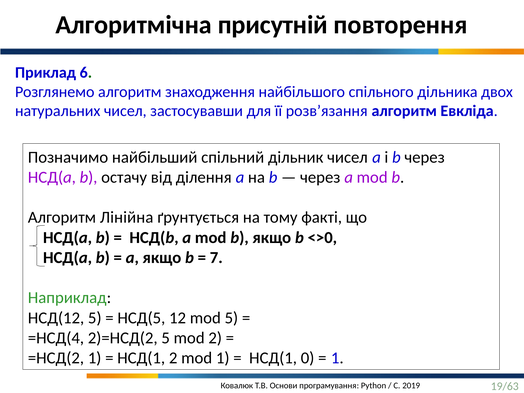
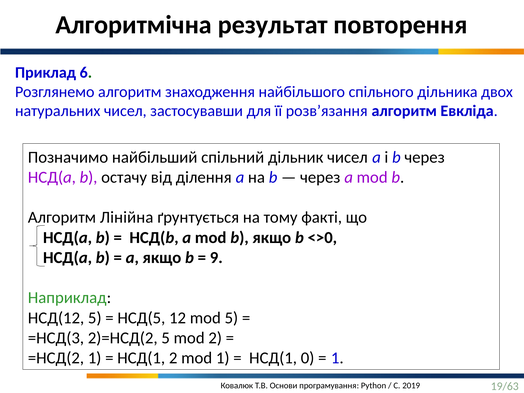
присутній: присутній -> результат
7: 7 -> 9
=НСД(4: =НСД(4 -> =НСД(3
